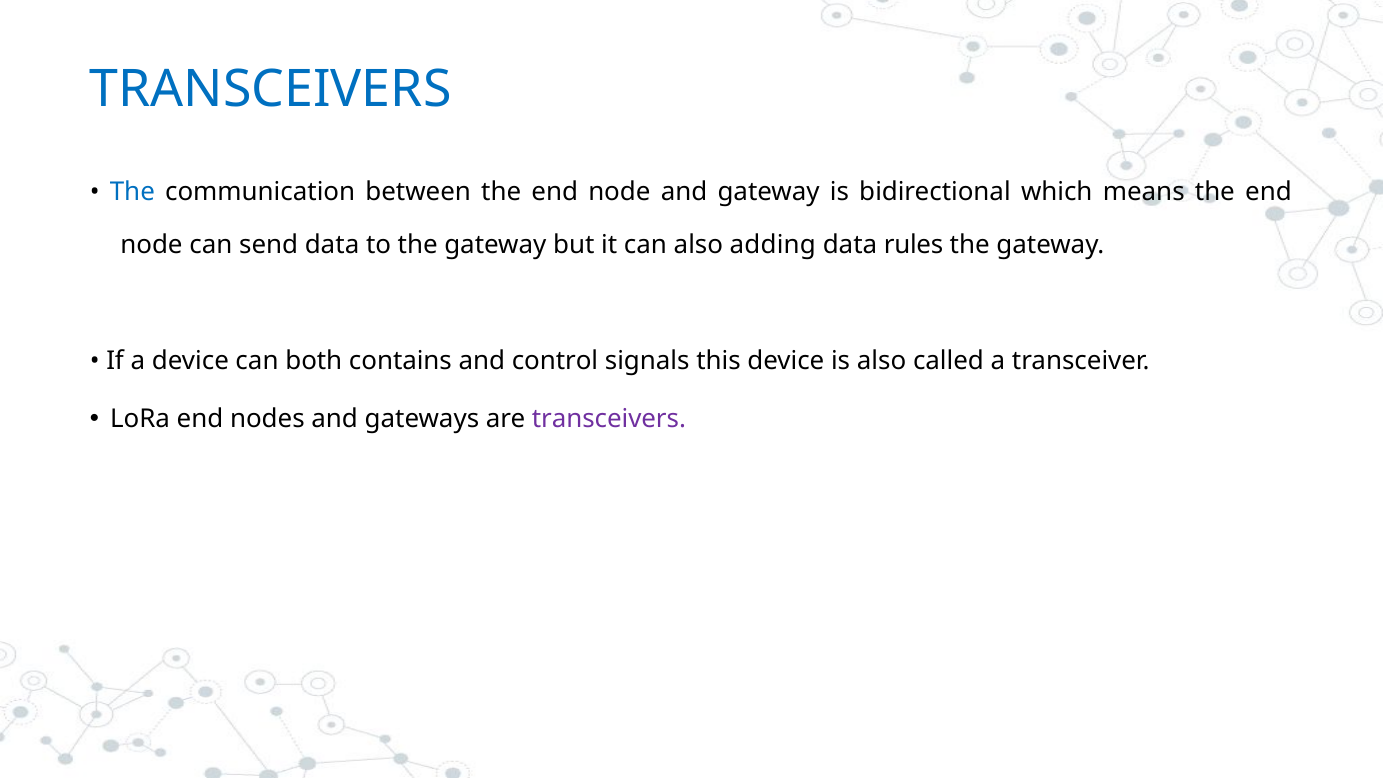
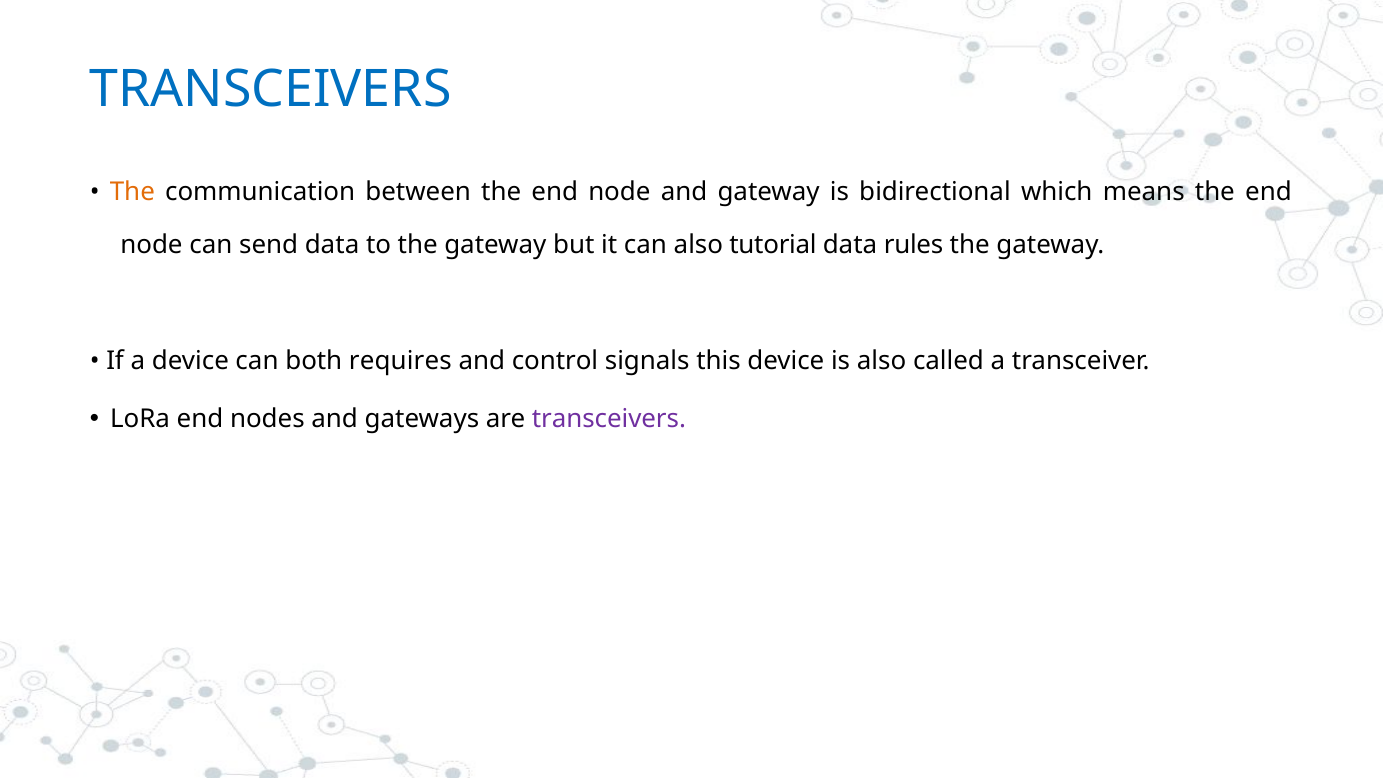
The at (132, 192) colour: blue -> orange
adding: adding -> tutorial
contains: contains -> requires
